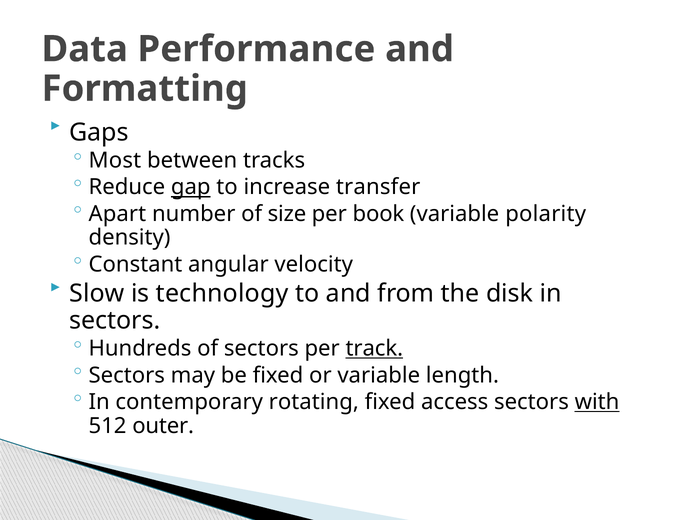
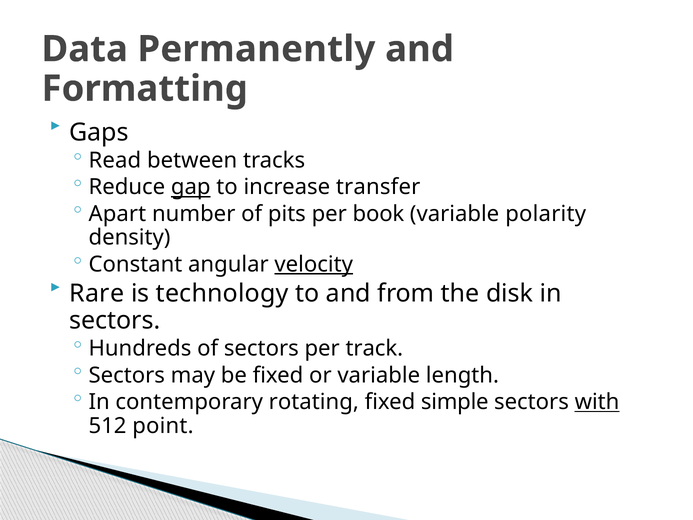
Performance: Performance -> Permanently
Most: Most -> Read
size: size -> pits
velocity underline: none -> present
Slow: Slow -> Rare
track underline: present -> none
access: access -> simple
outer: outer -> point
